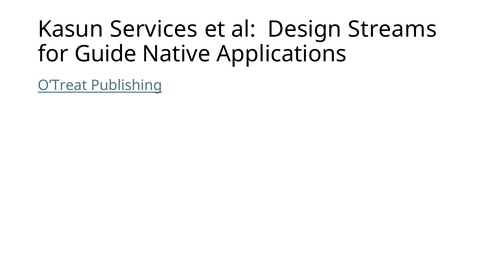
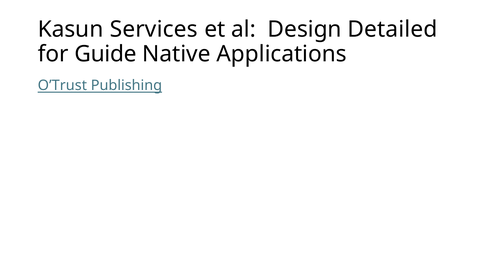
Streams: Streams -> Detailed
O’Treat: O’Treat -> O’Trust
